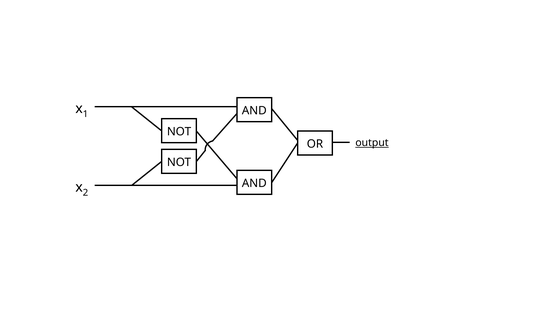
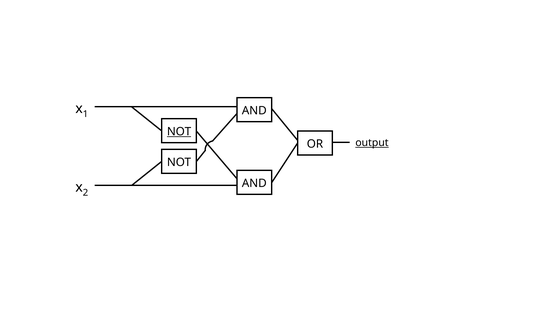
NOT at (179, 132) underline: none -> present
